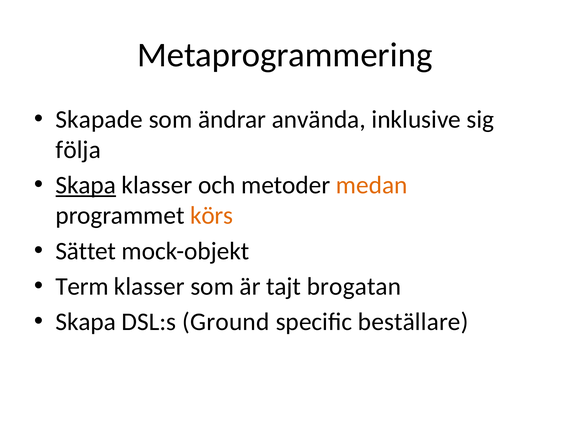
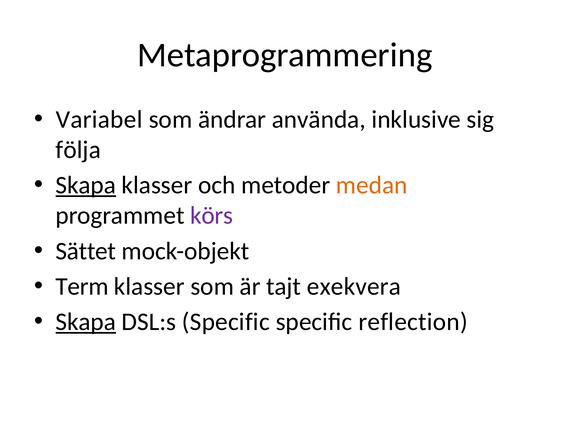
Skapade: Skapade -> Variabel
körs colour: orange -> purple
brogatan: brogatan -> exekvera
Skapa at (86, 322) underline: none -> present
DSL:s Ground: Ground -> Specific
beställare: beställare -> reflection
